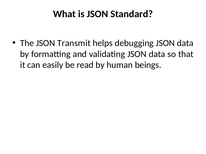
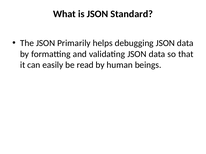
Transmit: Transmit -> Primarily
